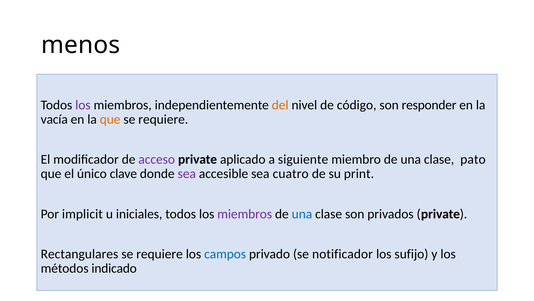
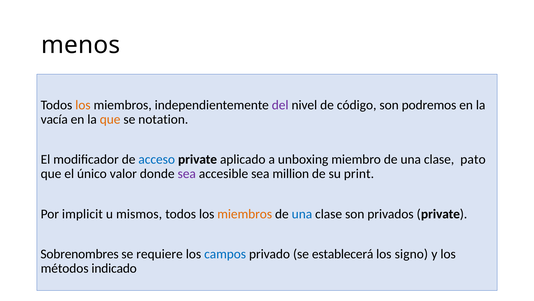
los at (83, 105) colour: purple -> orange
del colour: orange -> purple
responder: responder -> podremos
requiere at (163, 119): requiere -> notation
acceso colour: purple -> blue
siguiente: siguiente -> unboxing
clave: clave -> valor
cuatro: cuatro -> million
iniciales: iniciales -> mismos
miembros at (245, 214) colour: purple -> orange
Rectangulares: Rectangulares -> Sobrenombres
notificador: notificador -> establecerá
sufijo: sufijo -> signo
